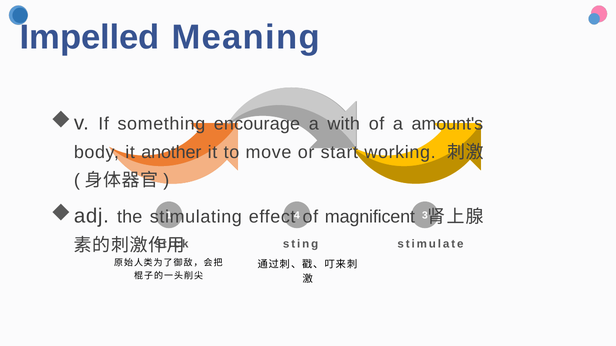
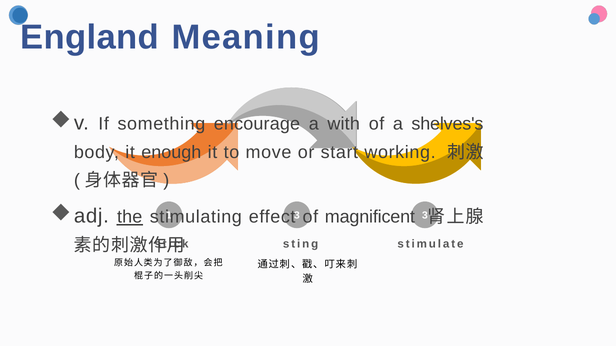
Impelled: Impelled -> England
amount's: amount's -> shelves's
another: another -> enough
the underline: none -> present
4 at (297, 216): 4 -> 3
